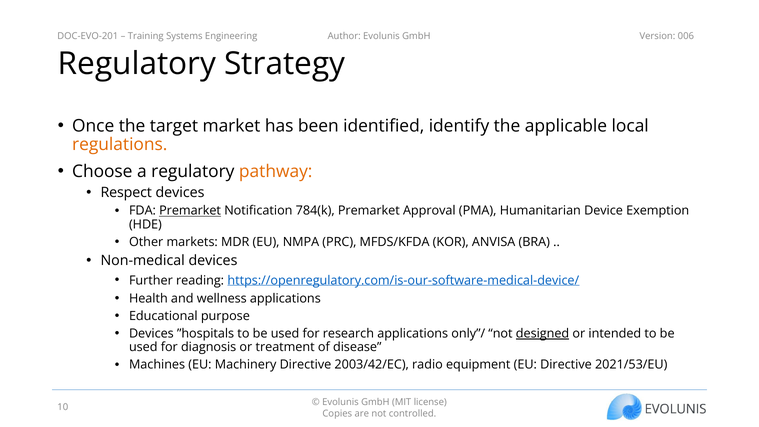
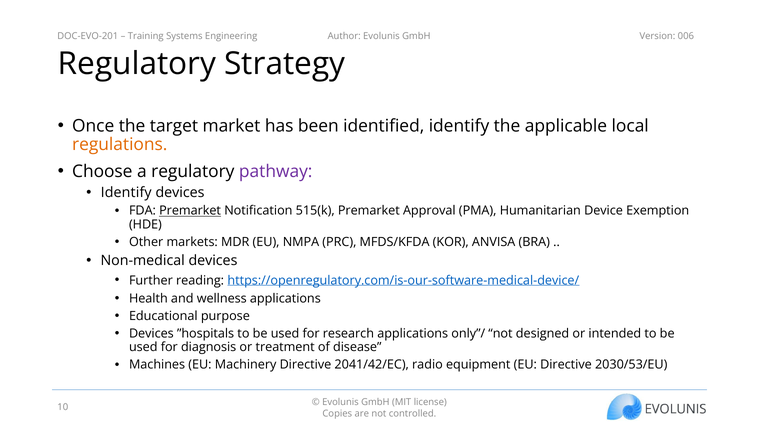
pathway colour: orange -> purple
Respect at (126, 192): Respect -> Identify
784(k: 784(k -> 515(k
designed underline: present -> none
2003/42/EC: 2003/42/EC -> 2041/42/EC
2021/53/EU: 2021/53/EU -> 2030/53/EU
